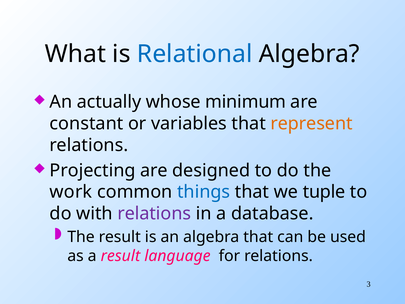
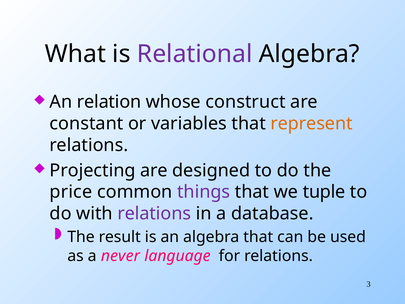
Relational colour: blue -> purple
actually: actually -> relation
minimum: minimum -> construct
work: work -> price
things colour: blue -> purple
a result: result -> never
